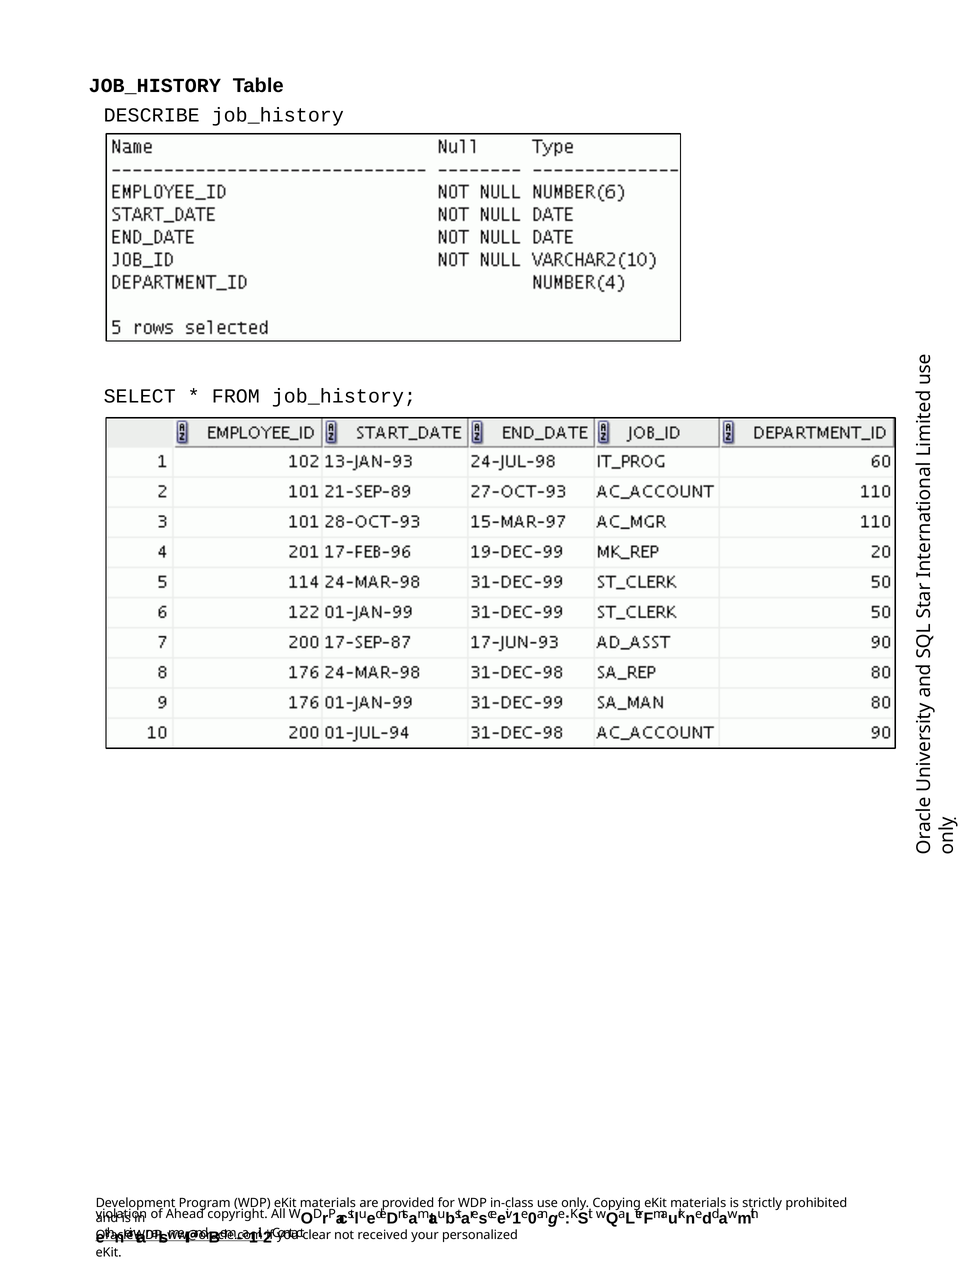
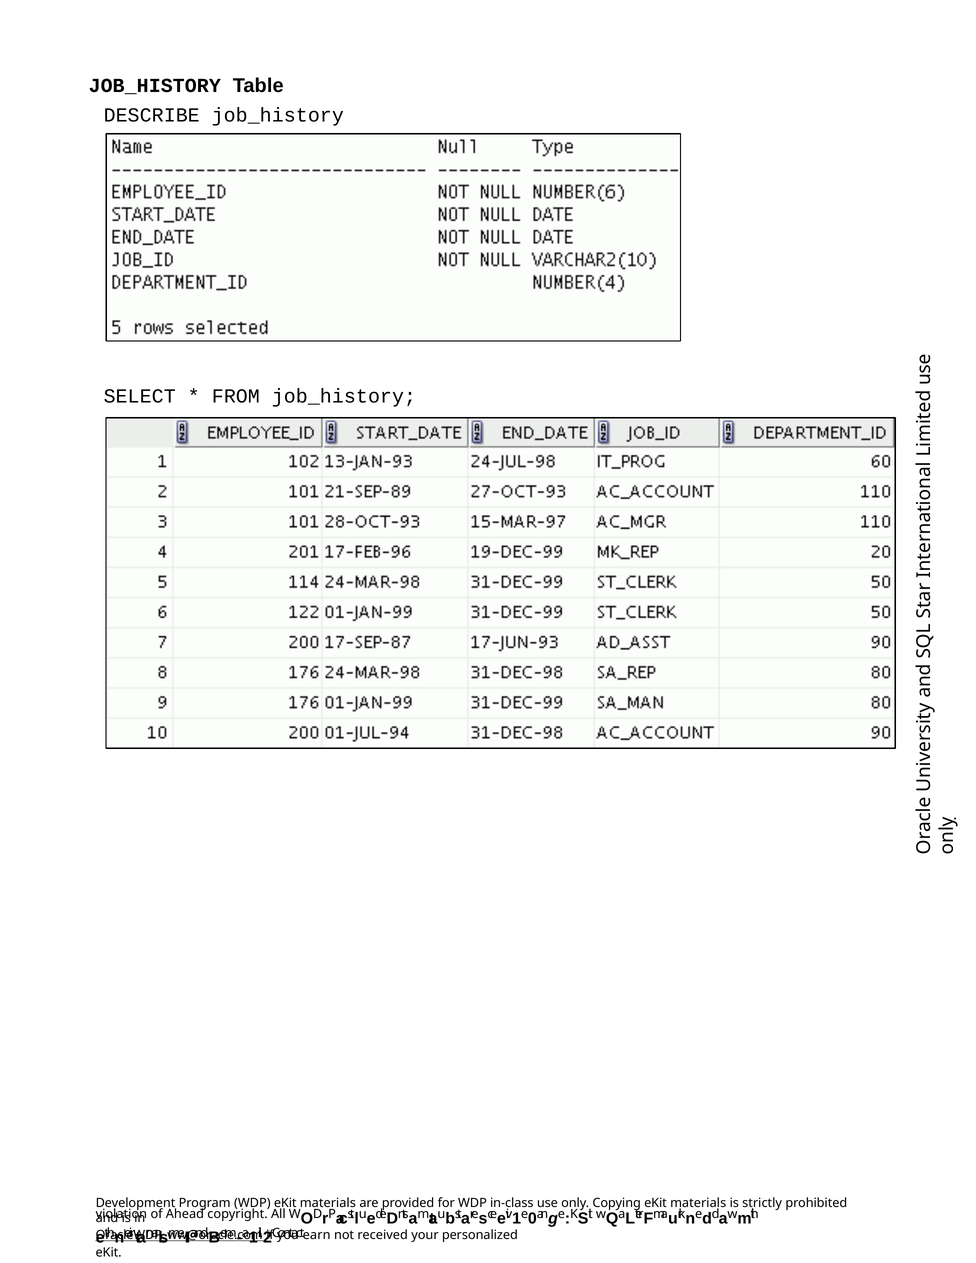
clear: clear -> earn
